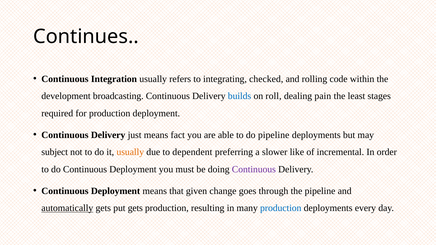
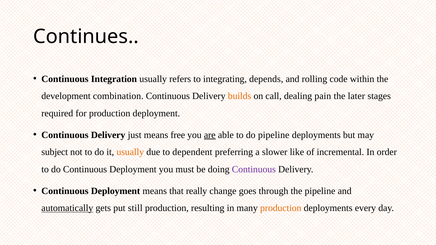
checked: checked -> depends
broadcasting: broadcasting -> combination
builds colour: blue -> orange
roll: roll -> call
least: least -> later
fact: fact -> free
are underline: none -> present
given: given -> really
put gets: gets -> still
production at (281, 208) colour: blue -> orange
